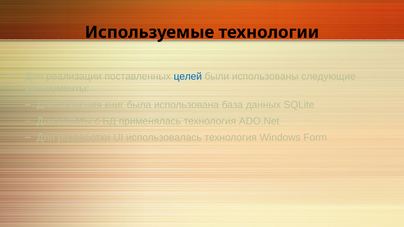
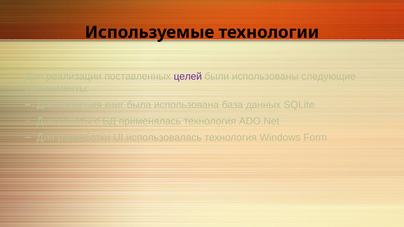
целей colour: blue -> purple
